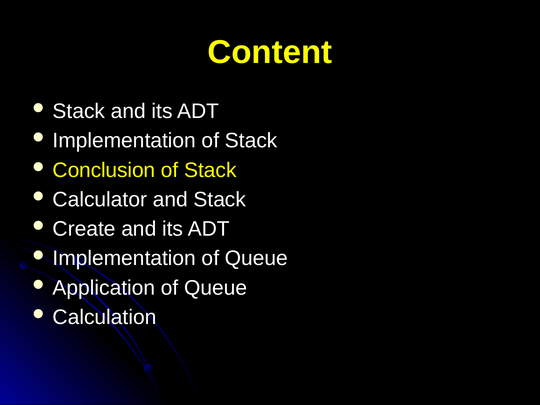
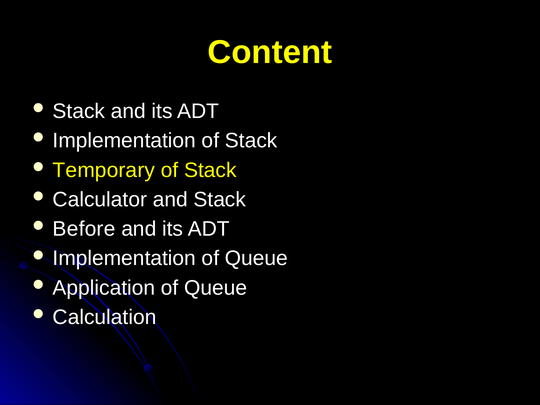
Conclusion: Conclusion -> Temporary
Create: Create -> Before
